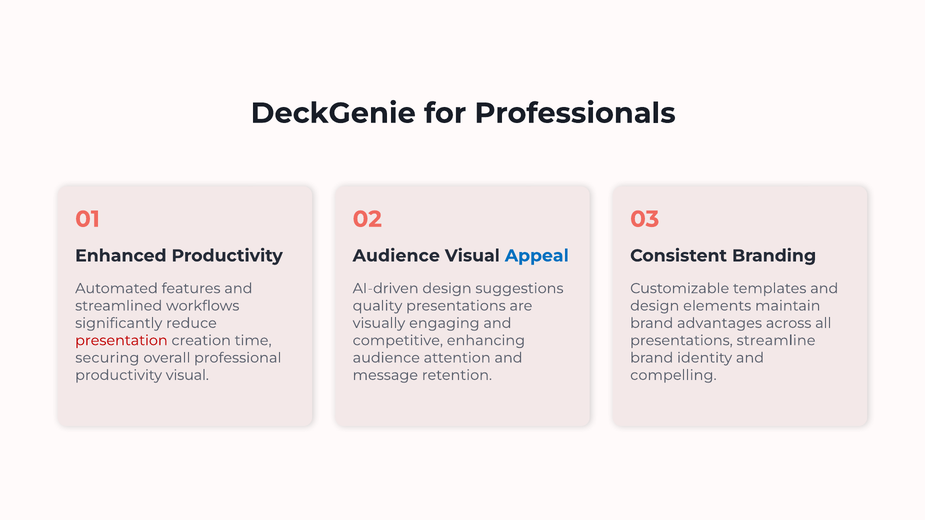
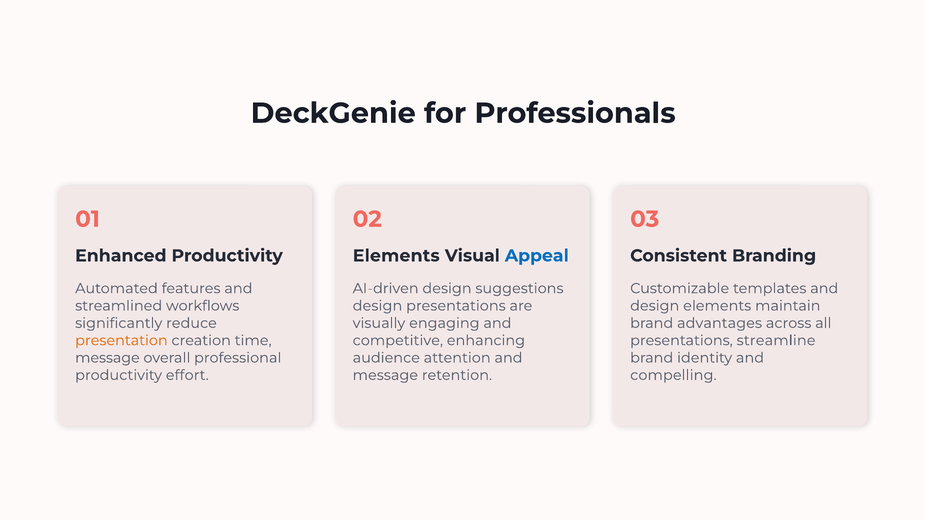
Audience at (396, 256): Audience -> Elements
quality at (377, 306): quality -> design
presentation colour: red -> orange
securing at (107, 358): securing -> message
productivity visual: visual -> effort
